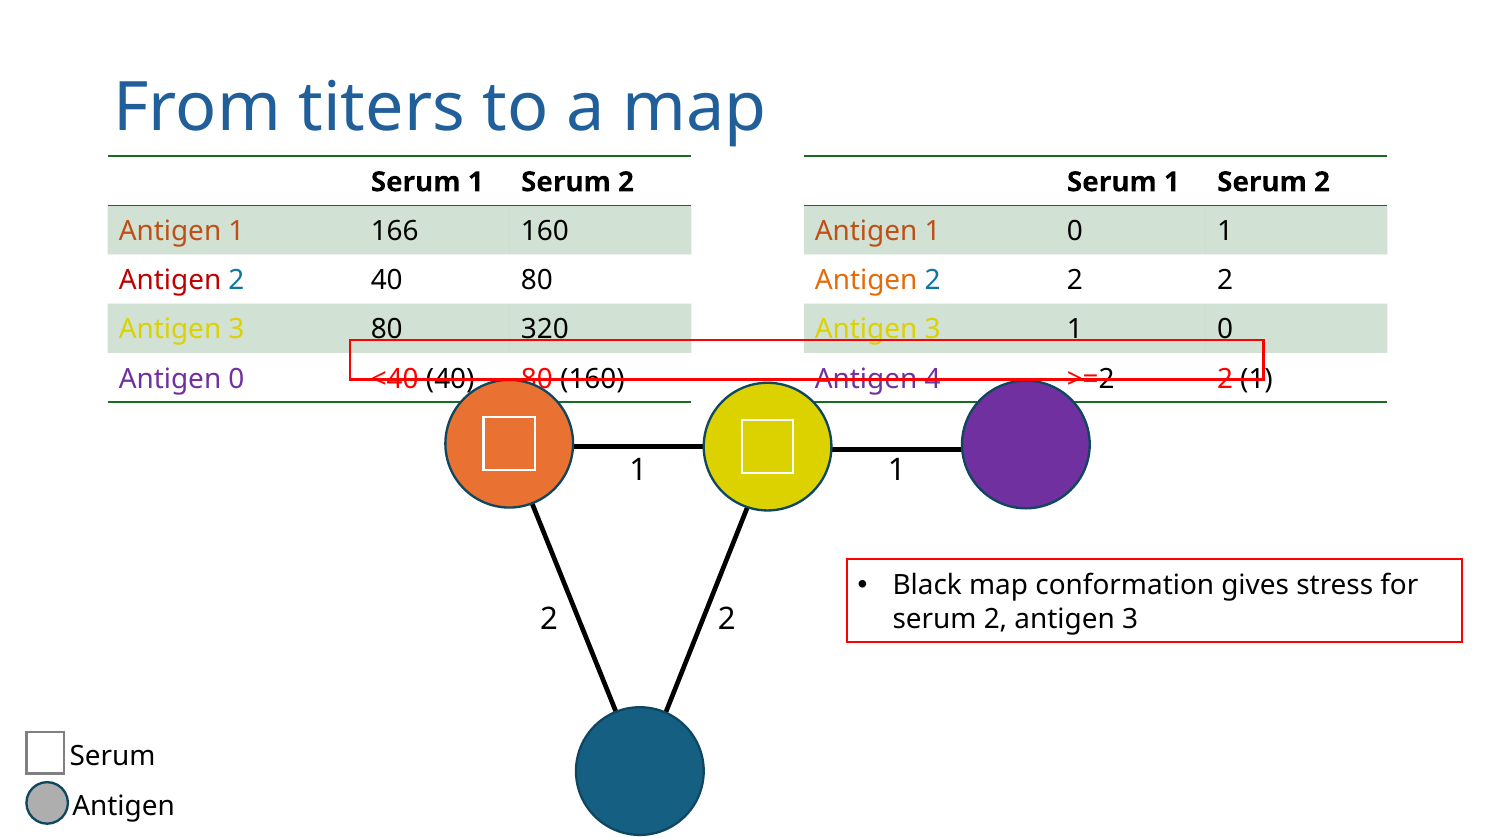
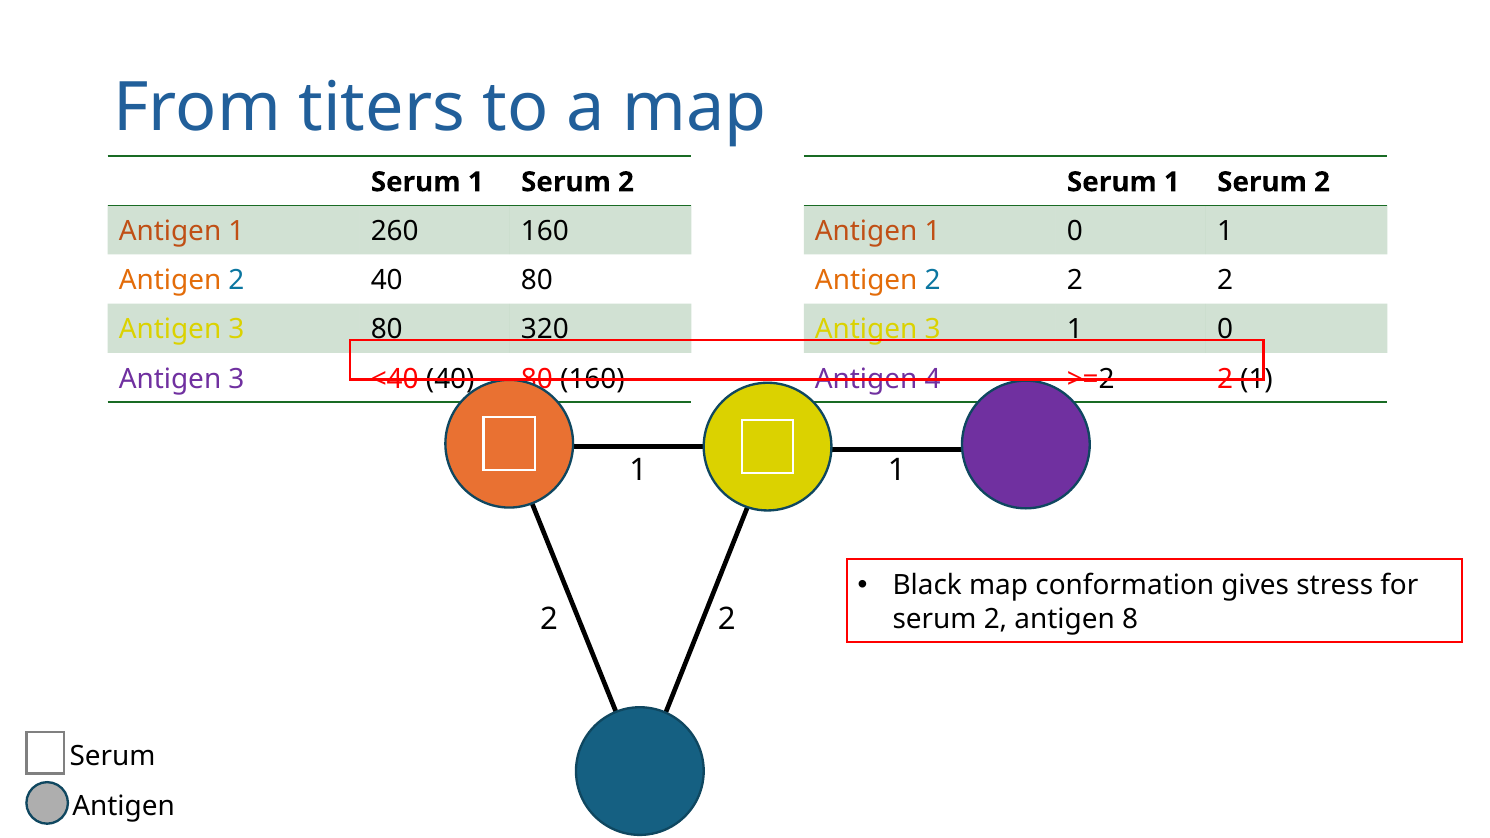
166: 166 -> 260
Antigen at (170, 281) colour: red -> orange
0 at (236, 379): 0 -> 3
serum 2 antigen 3: 3 -> 8
